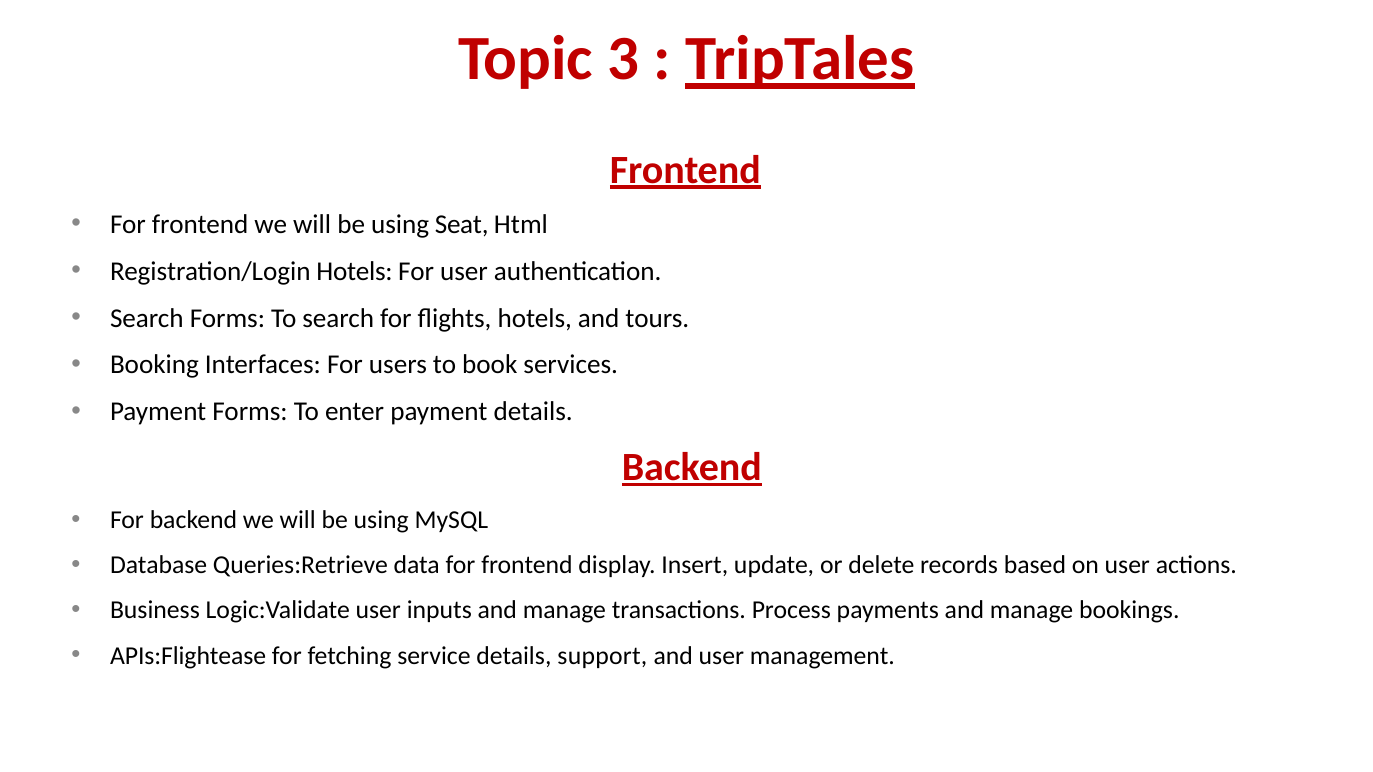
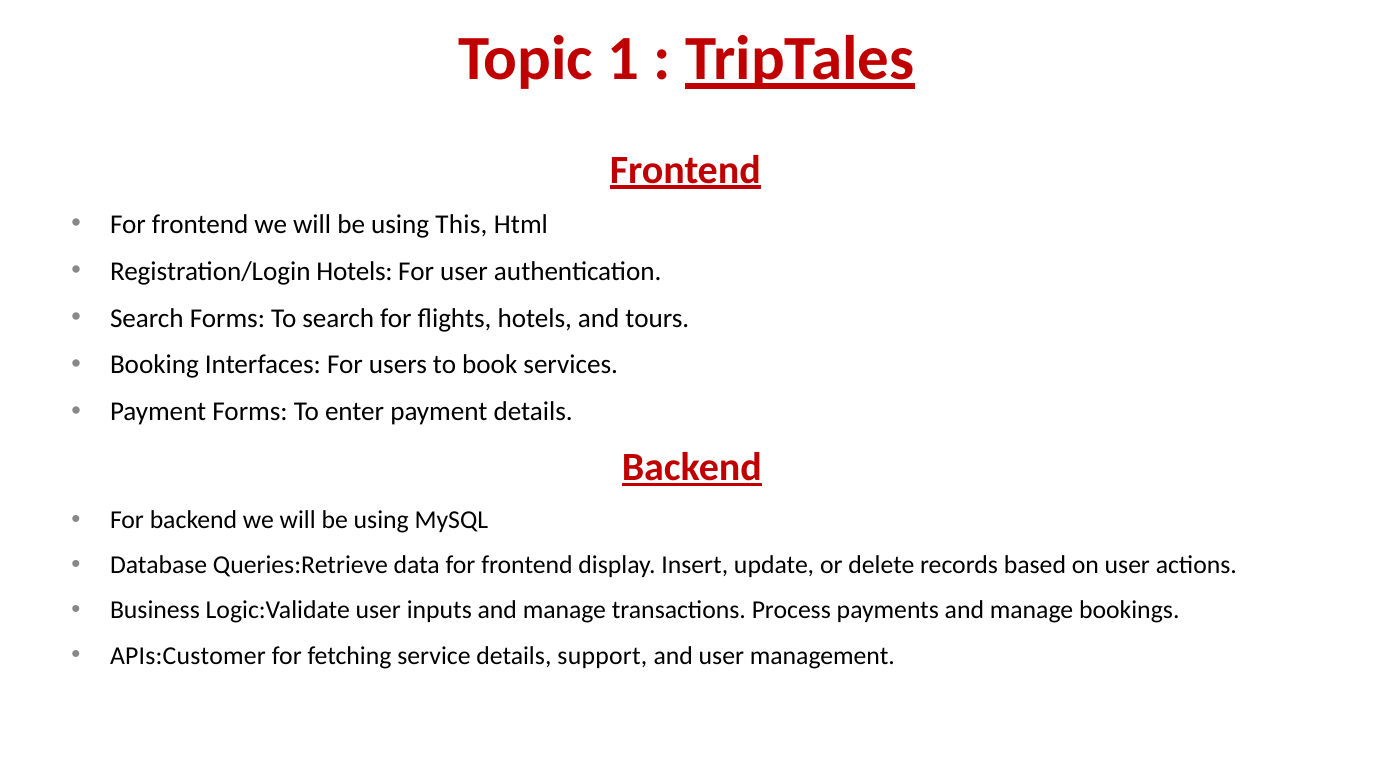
3: 3 -> 1
Seat: Seat -> This
APIs:Flightease: APIs:Flightease -> APIs:Customer
